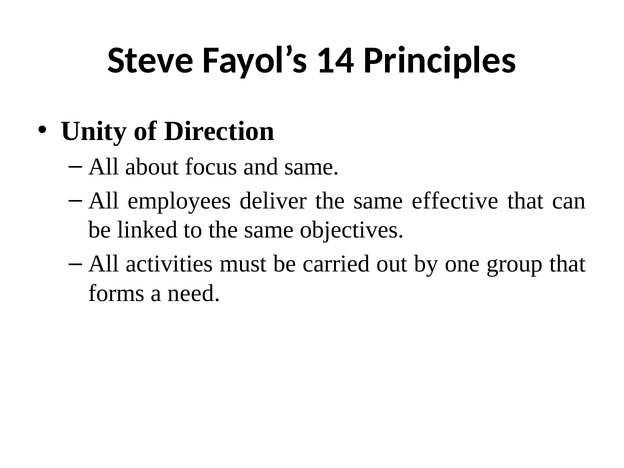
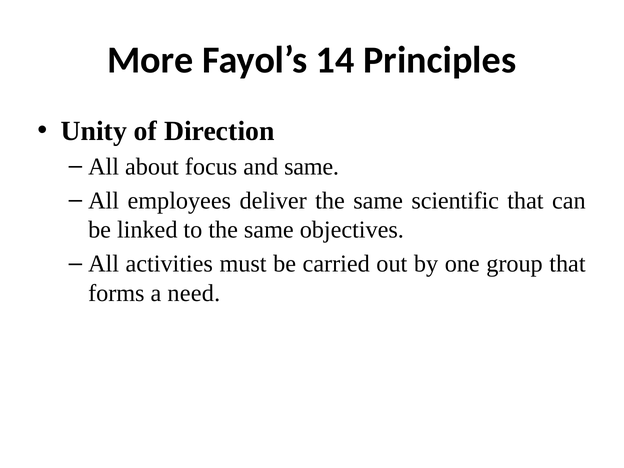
Steve: Steve -> More
effective: effective -> scientific
